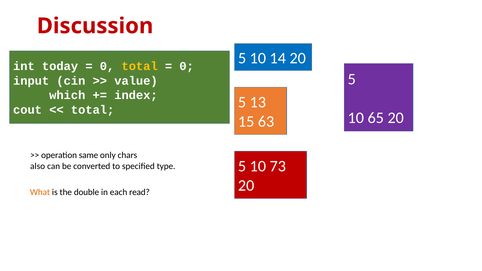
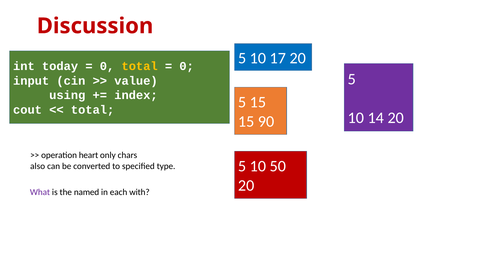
14: 14 -> 17
which: which -> using
5 13: 13 -> 15
65: 65 -> 14
63: 63 -> 90
same: same -> heart
73: 73 -> 50
What colour: orange -> purple
double: double -> named
read: read -> with
